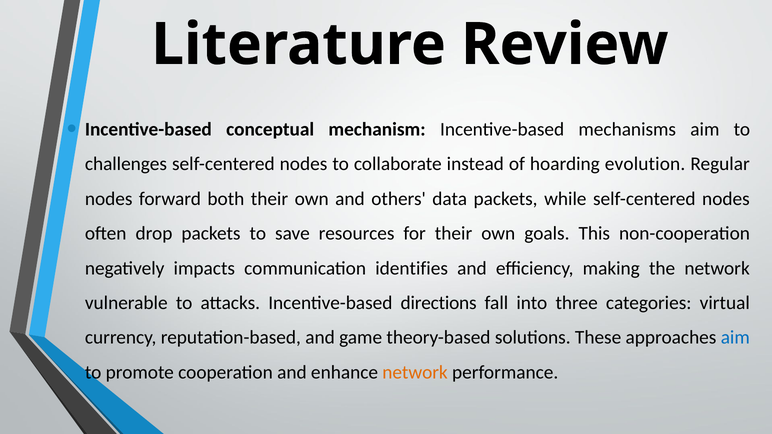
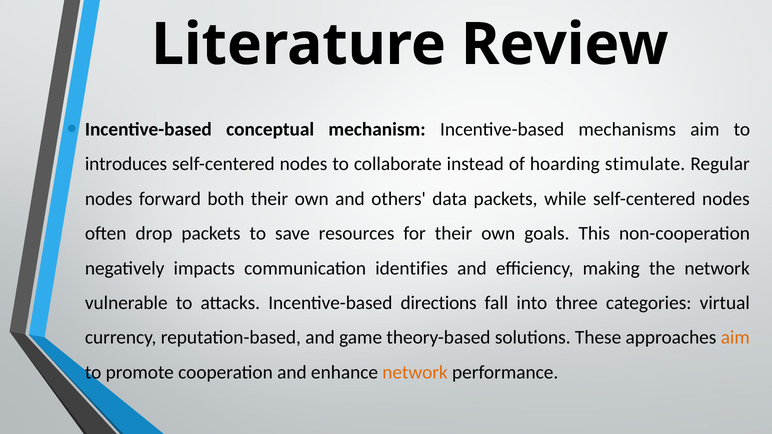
challenges: challenges -> introduces
evolution: evolution -> stimulate
aim at (735, 338) colour: blue -> orange
